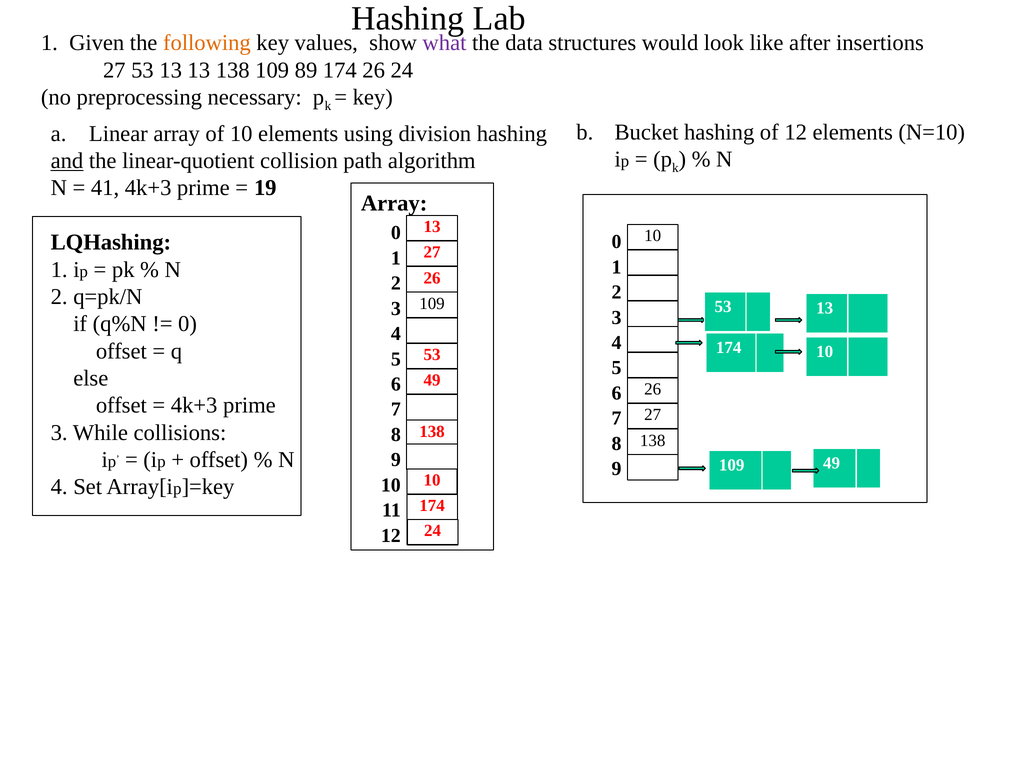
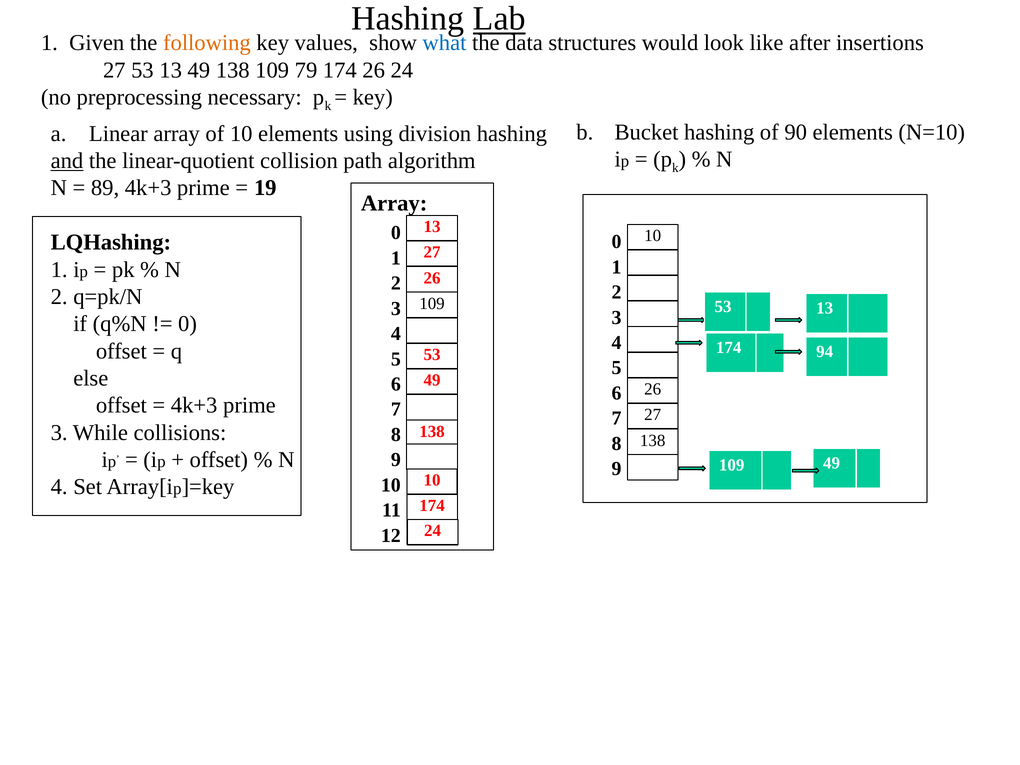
Lab underline: none -> present
what colour: purple -> blue
13 13: 13 -> 49
89: 89 -> 79
of 12: 12 -> 90
41: 41 -> 89
174 10: 10 -> 94
